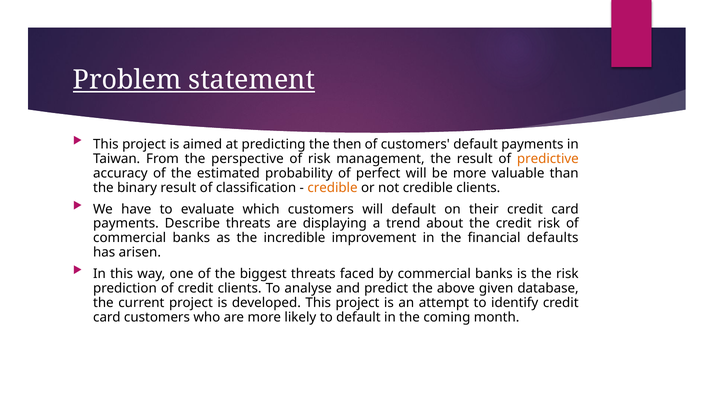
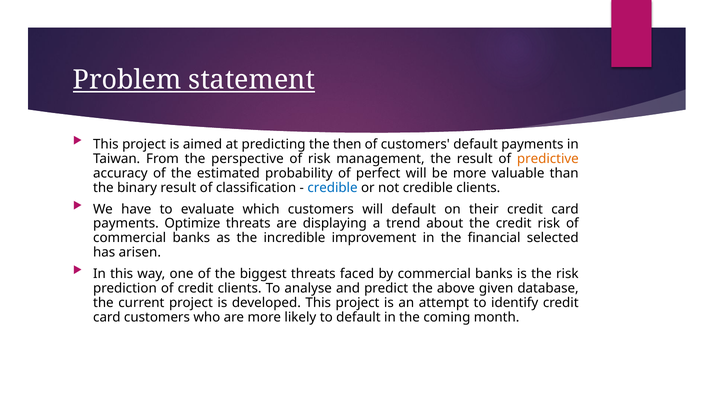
credible at (333, 188) colour: orange -> blue
Describe: Describe -> Optimize
defaults: defaults -> selected
